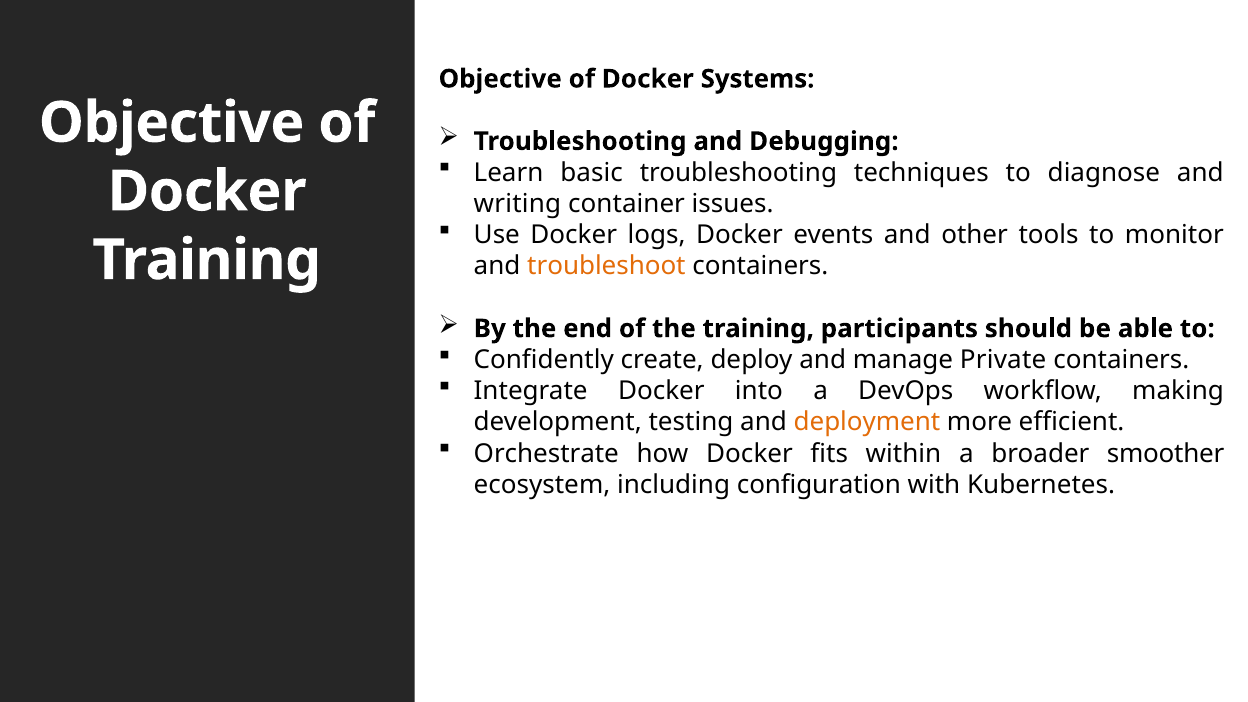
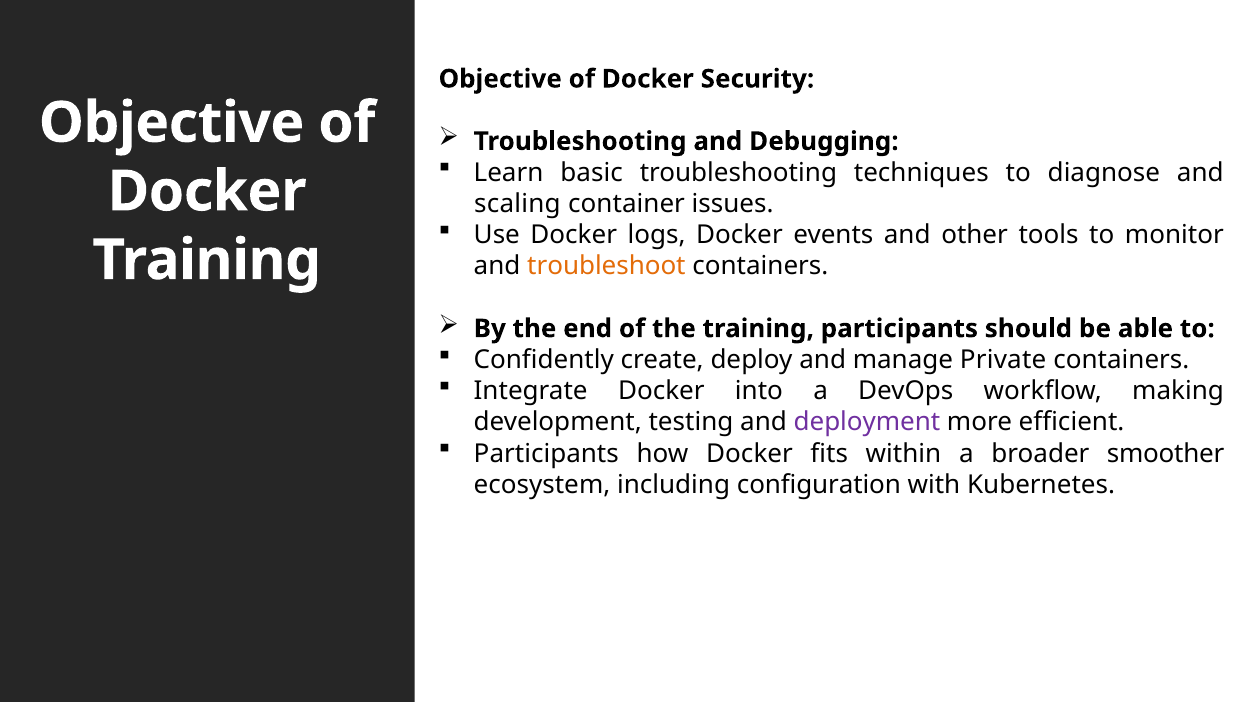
Systems: Systems -> Security
writing: writing -> scaling
deployment colour: orange -> purple
Orchestrate at (546, 453): Orchestrate -> Participants
